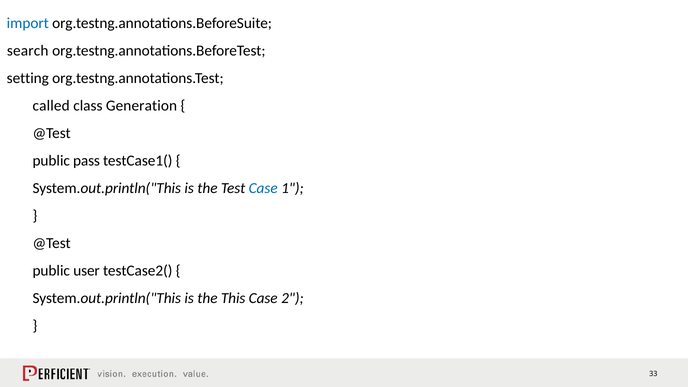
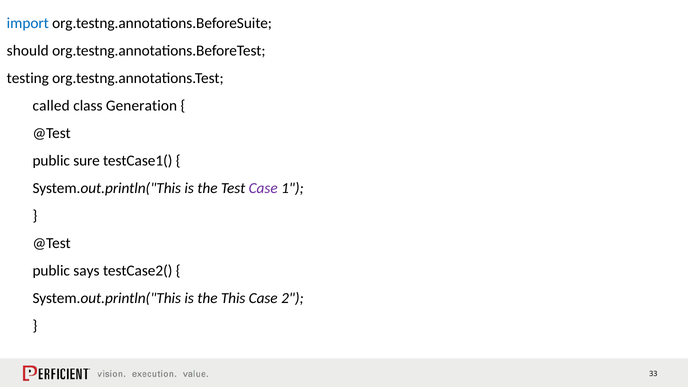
search: search -> should
setting: setting -> testing
pass: pass -> sure
Case at (263, 188) colour: blue -> purple
user: user -> says
